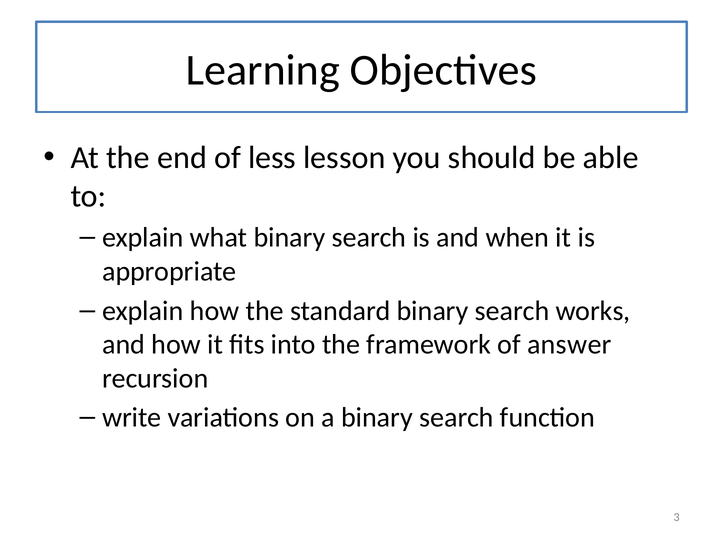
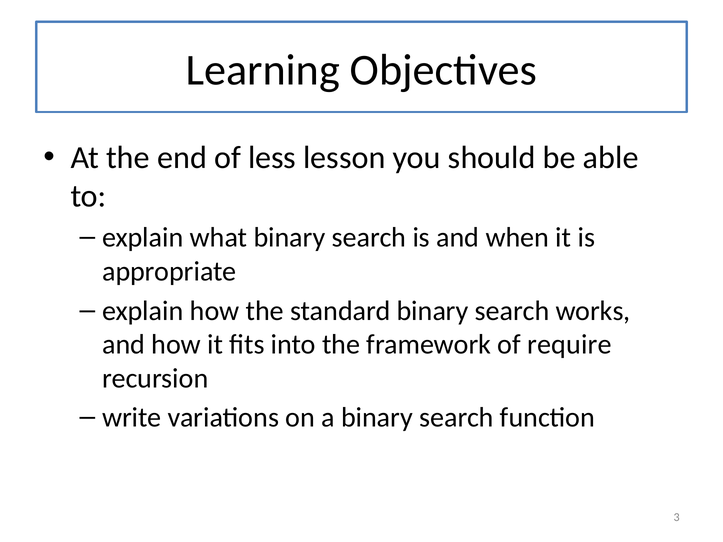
answer: answer -> require
